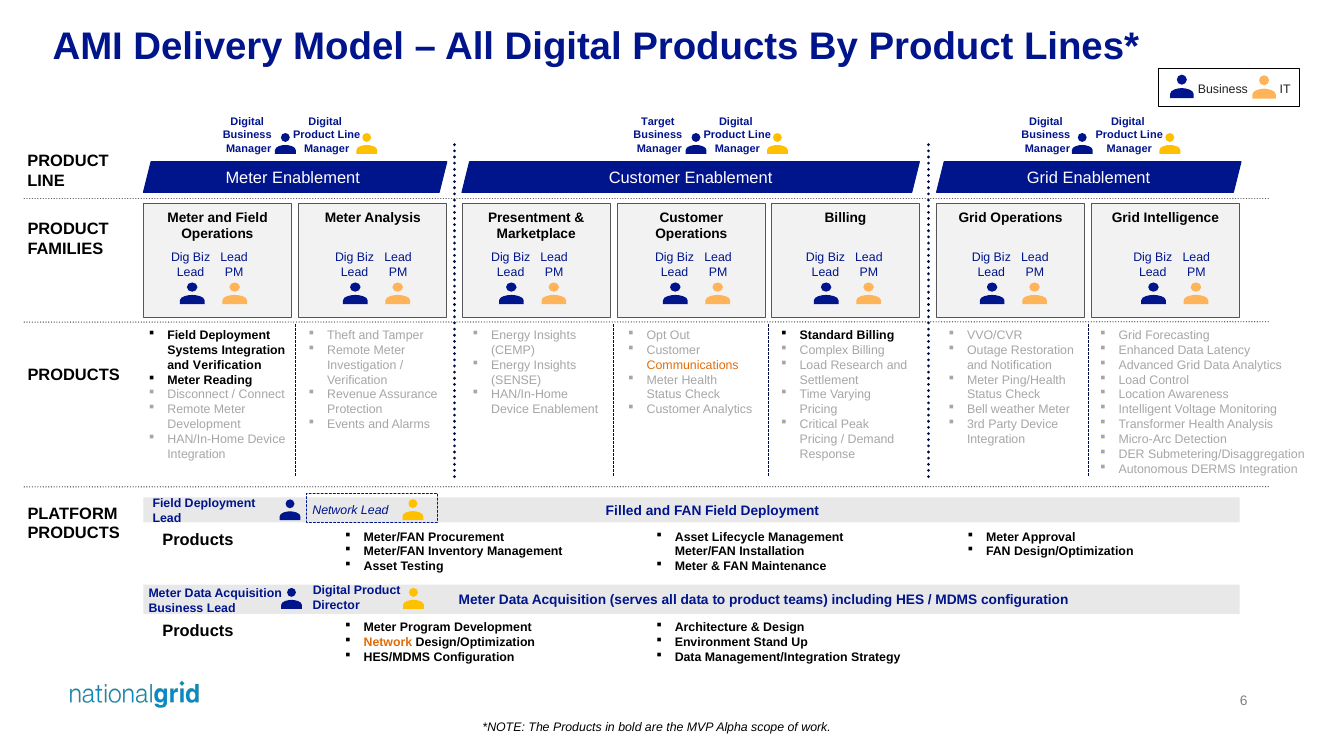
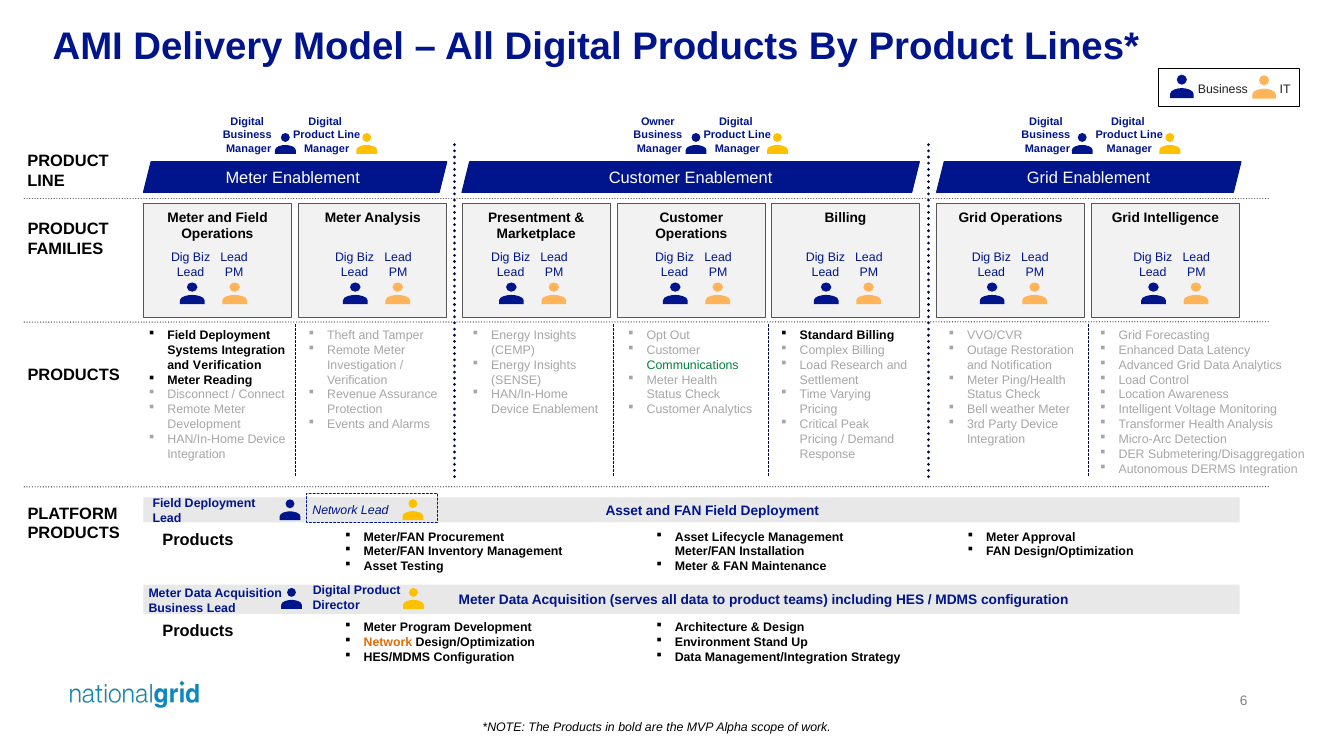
Target: Target -> Owner
Communications colour: orange -> green
Filled at (624, 511): Filled -> Asset
